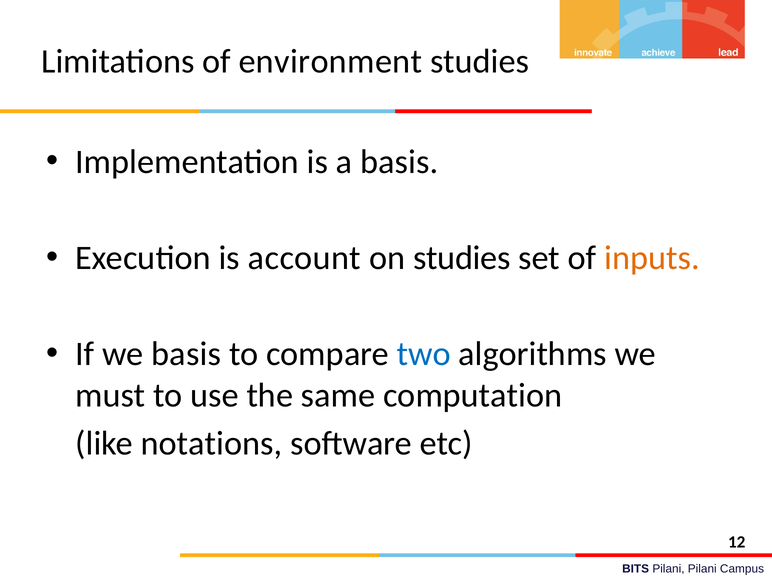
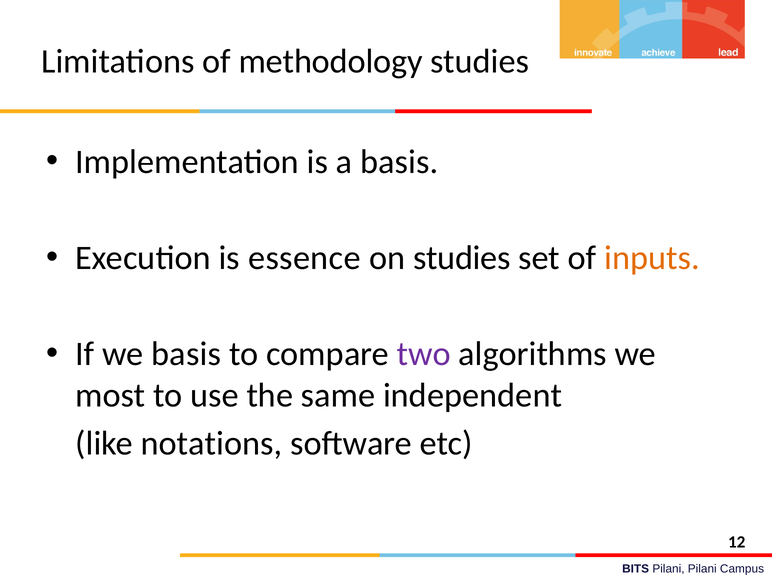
environment: environment -> methodology
account: account -> essence
two colour: blue -> purple
must: must -> most
computation: computation -> independent
